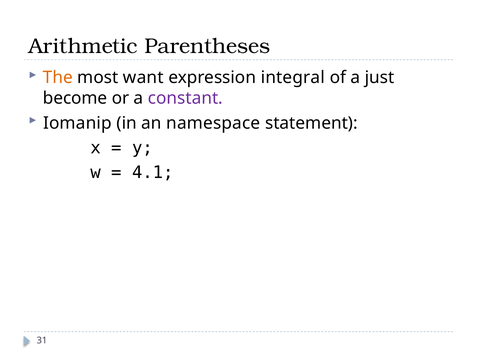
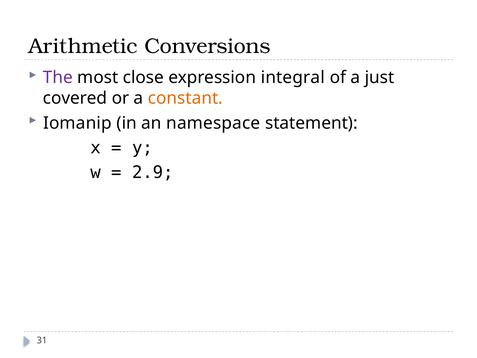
Parentheses: Parentheses -> Conversions
The colour: orange -> purple
want: want -> close
become: become -> covered
constant colour: purple -> orange
4.1: 4.1 -> 2.9
